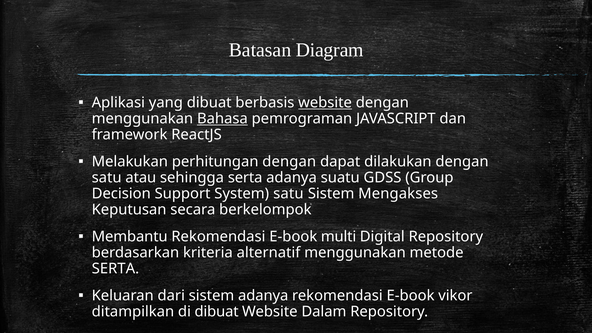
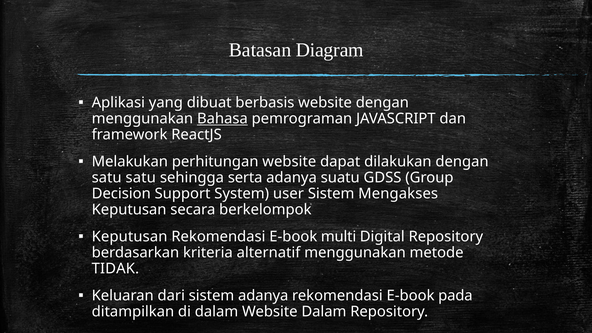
website at (325, 103) underline: present -> none
perhitungan dengan: dengan -> website
satu atau: atau -> satu
System satu: satu -> user
Membantu at (130, 237): Membantu -> Keputusan
SERTA at (115, 269): SERTA -> TIDAK
vikor: vikor -> pada
di dibuat: dibuat -> dalam
